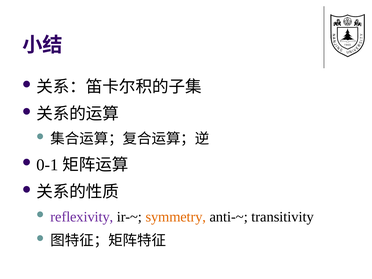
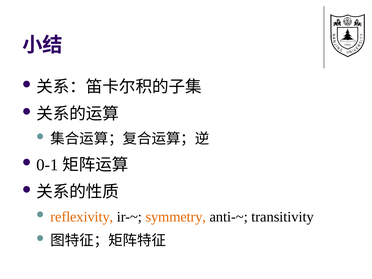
reflexivity colour: purple -> orange
